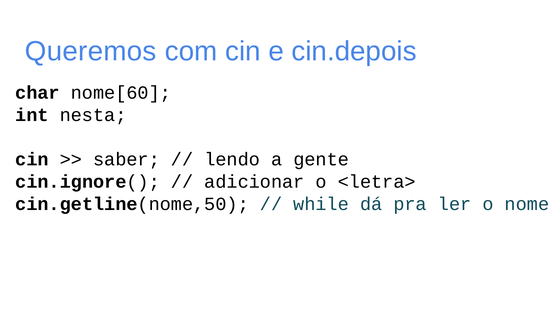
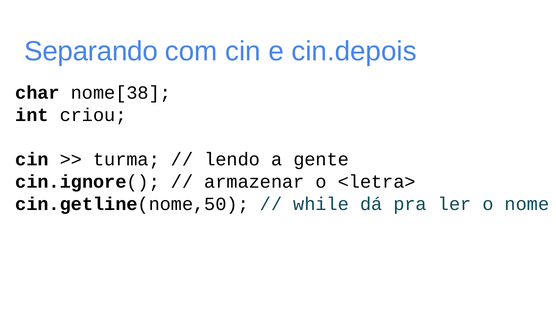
Queremos: Queremos -> Separando
nome[60: nome[60 -> nome[38
nesta: nesta -> criou
saber: saber -> turma
adicionar: adicionar -> armazenar
